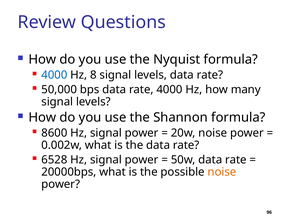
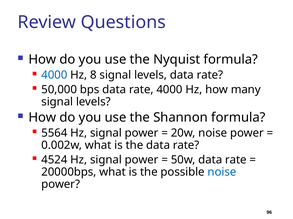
8600: 8600 -> 5564
6528: 6528 -> 4524
noise at (222, 173) colour: orange -> blue
